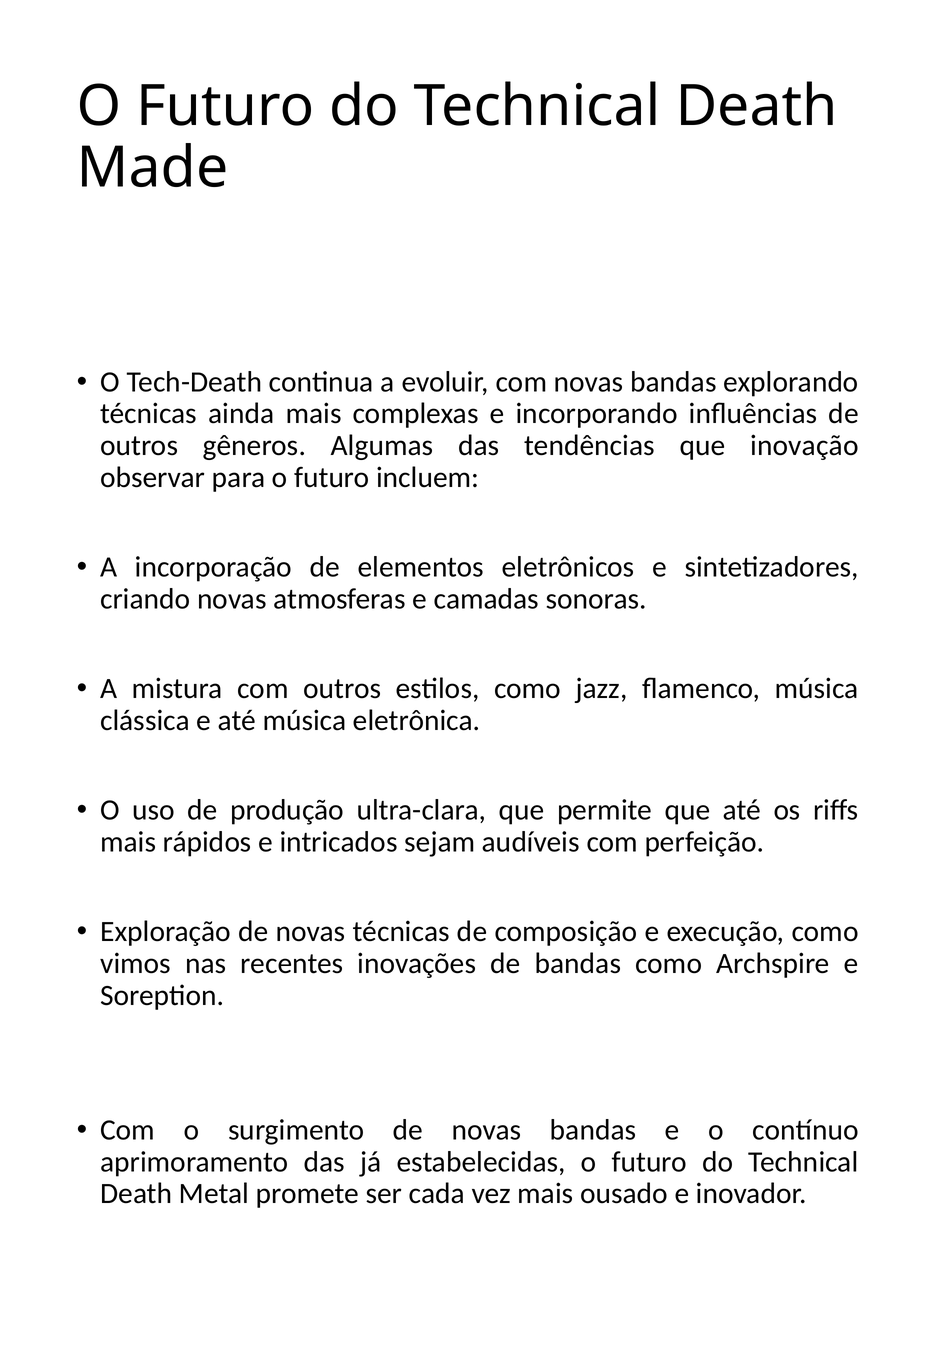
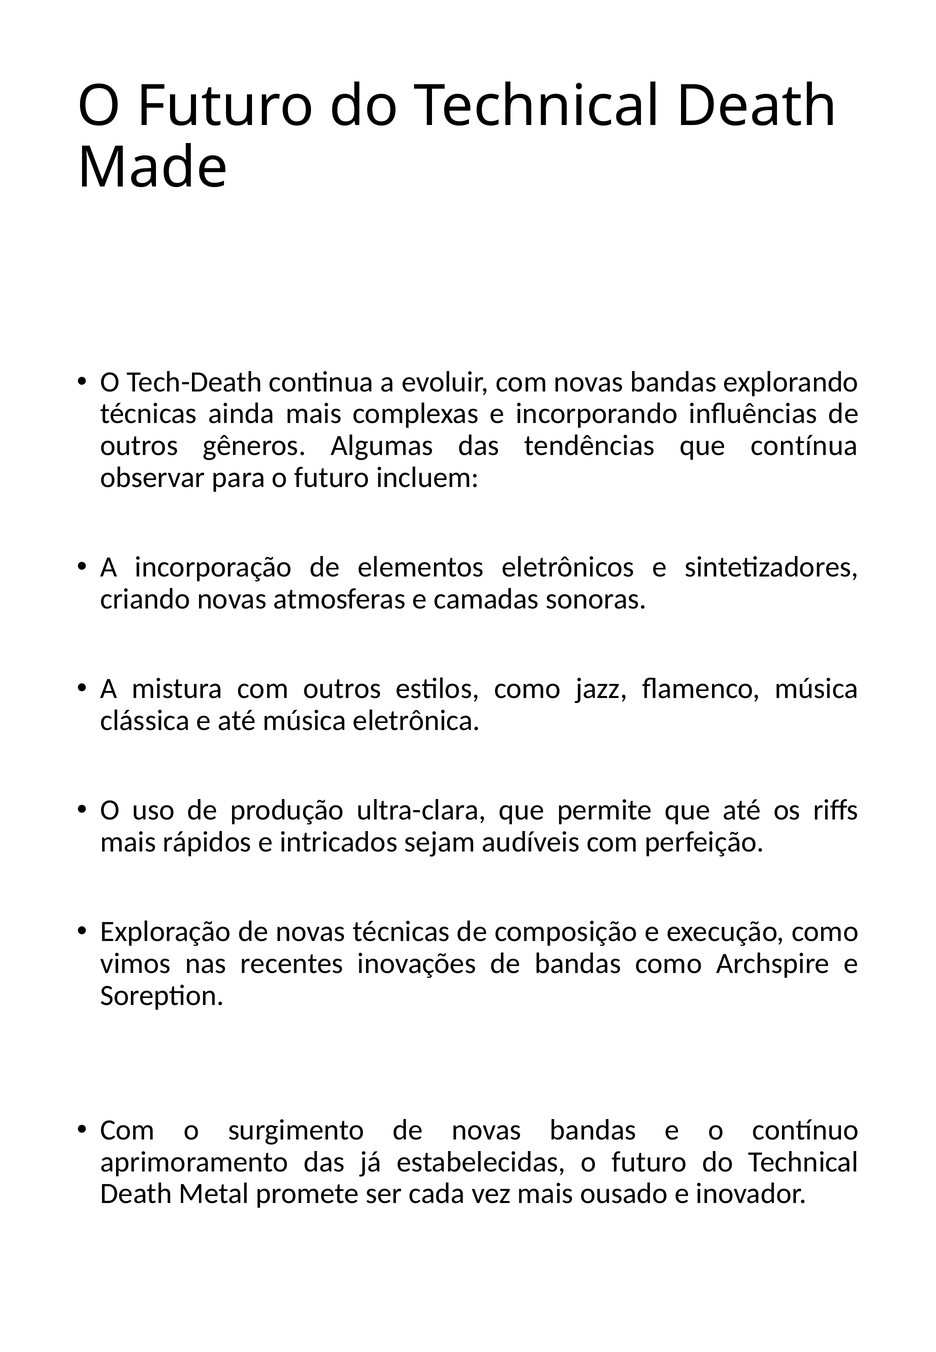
inovação: inovação -> contínua
